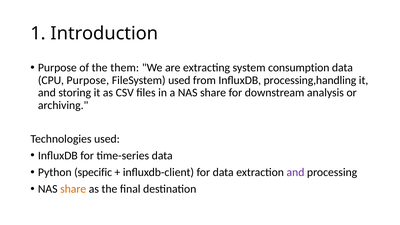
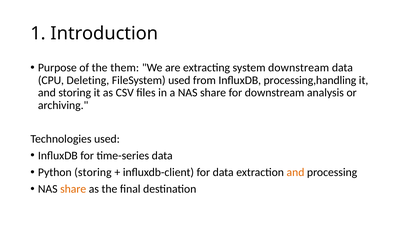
system consumption: consumption -> downstream
CPU Purpose: Purpose -> Deleting
Python specific: specific -> storing
and at (295, 172) colour: purple -> orange
